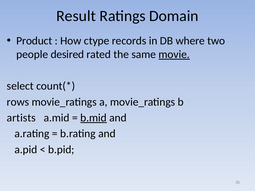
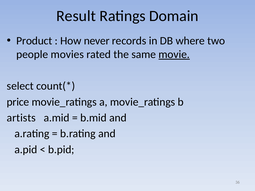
ctype: ctype -> never
desired: desired -> movies
rows: rows -> price
b.mid underline: present -> none
